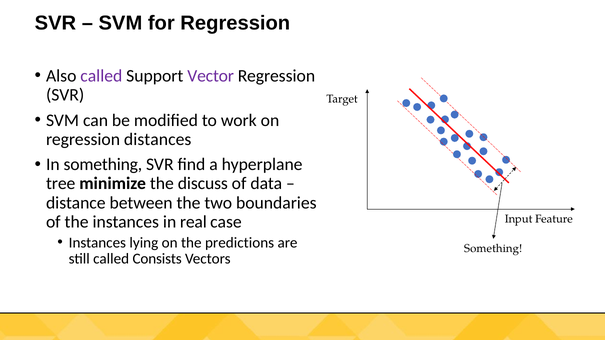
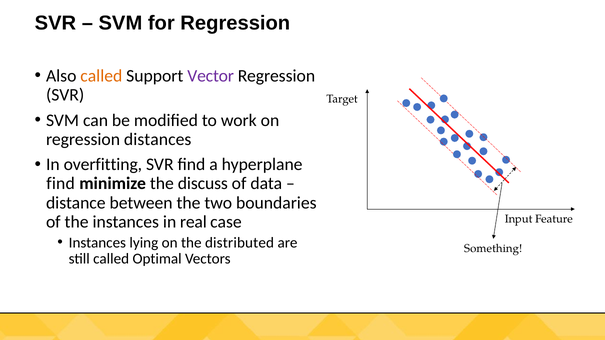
called at (101, 76) colour: purple -> orange
In something: something -> overfitting
tree at (61, 184): tree -> find
predictions: predictions -> distributed
Consists: Consists -> Optimal
